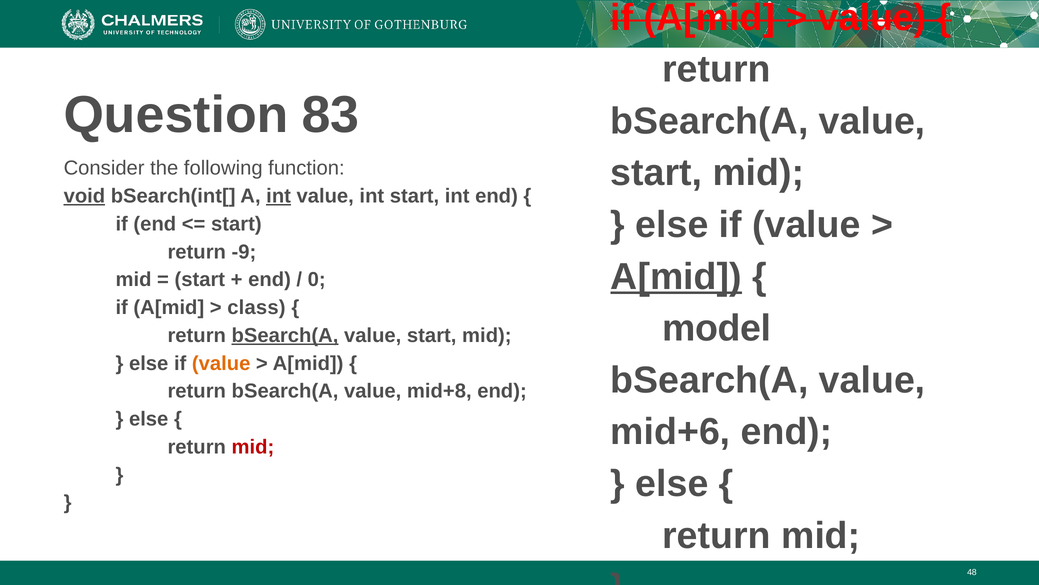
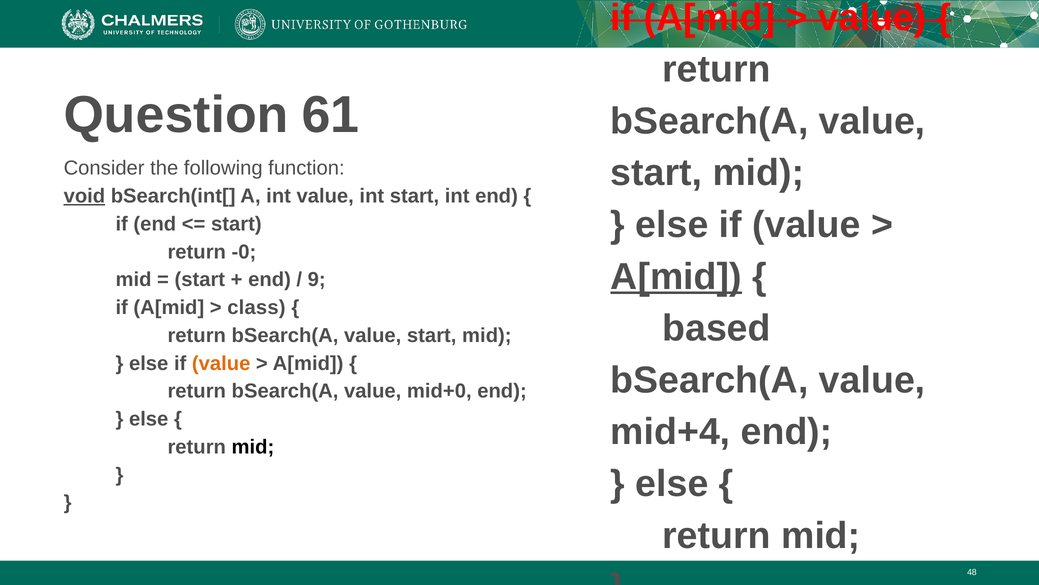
83: 83 -> 61
int at (279, 196) underline: present -> none
-9: -9 -> -0
0: 0 -> 9
model: model -> based
bSearch(A at (285, 335) underline: present -> none
mid+8: mid+8 -> mid+0
mid+6: mid+6 -> mid+4
mid at (253, 447) colour: red -> black
